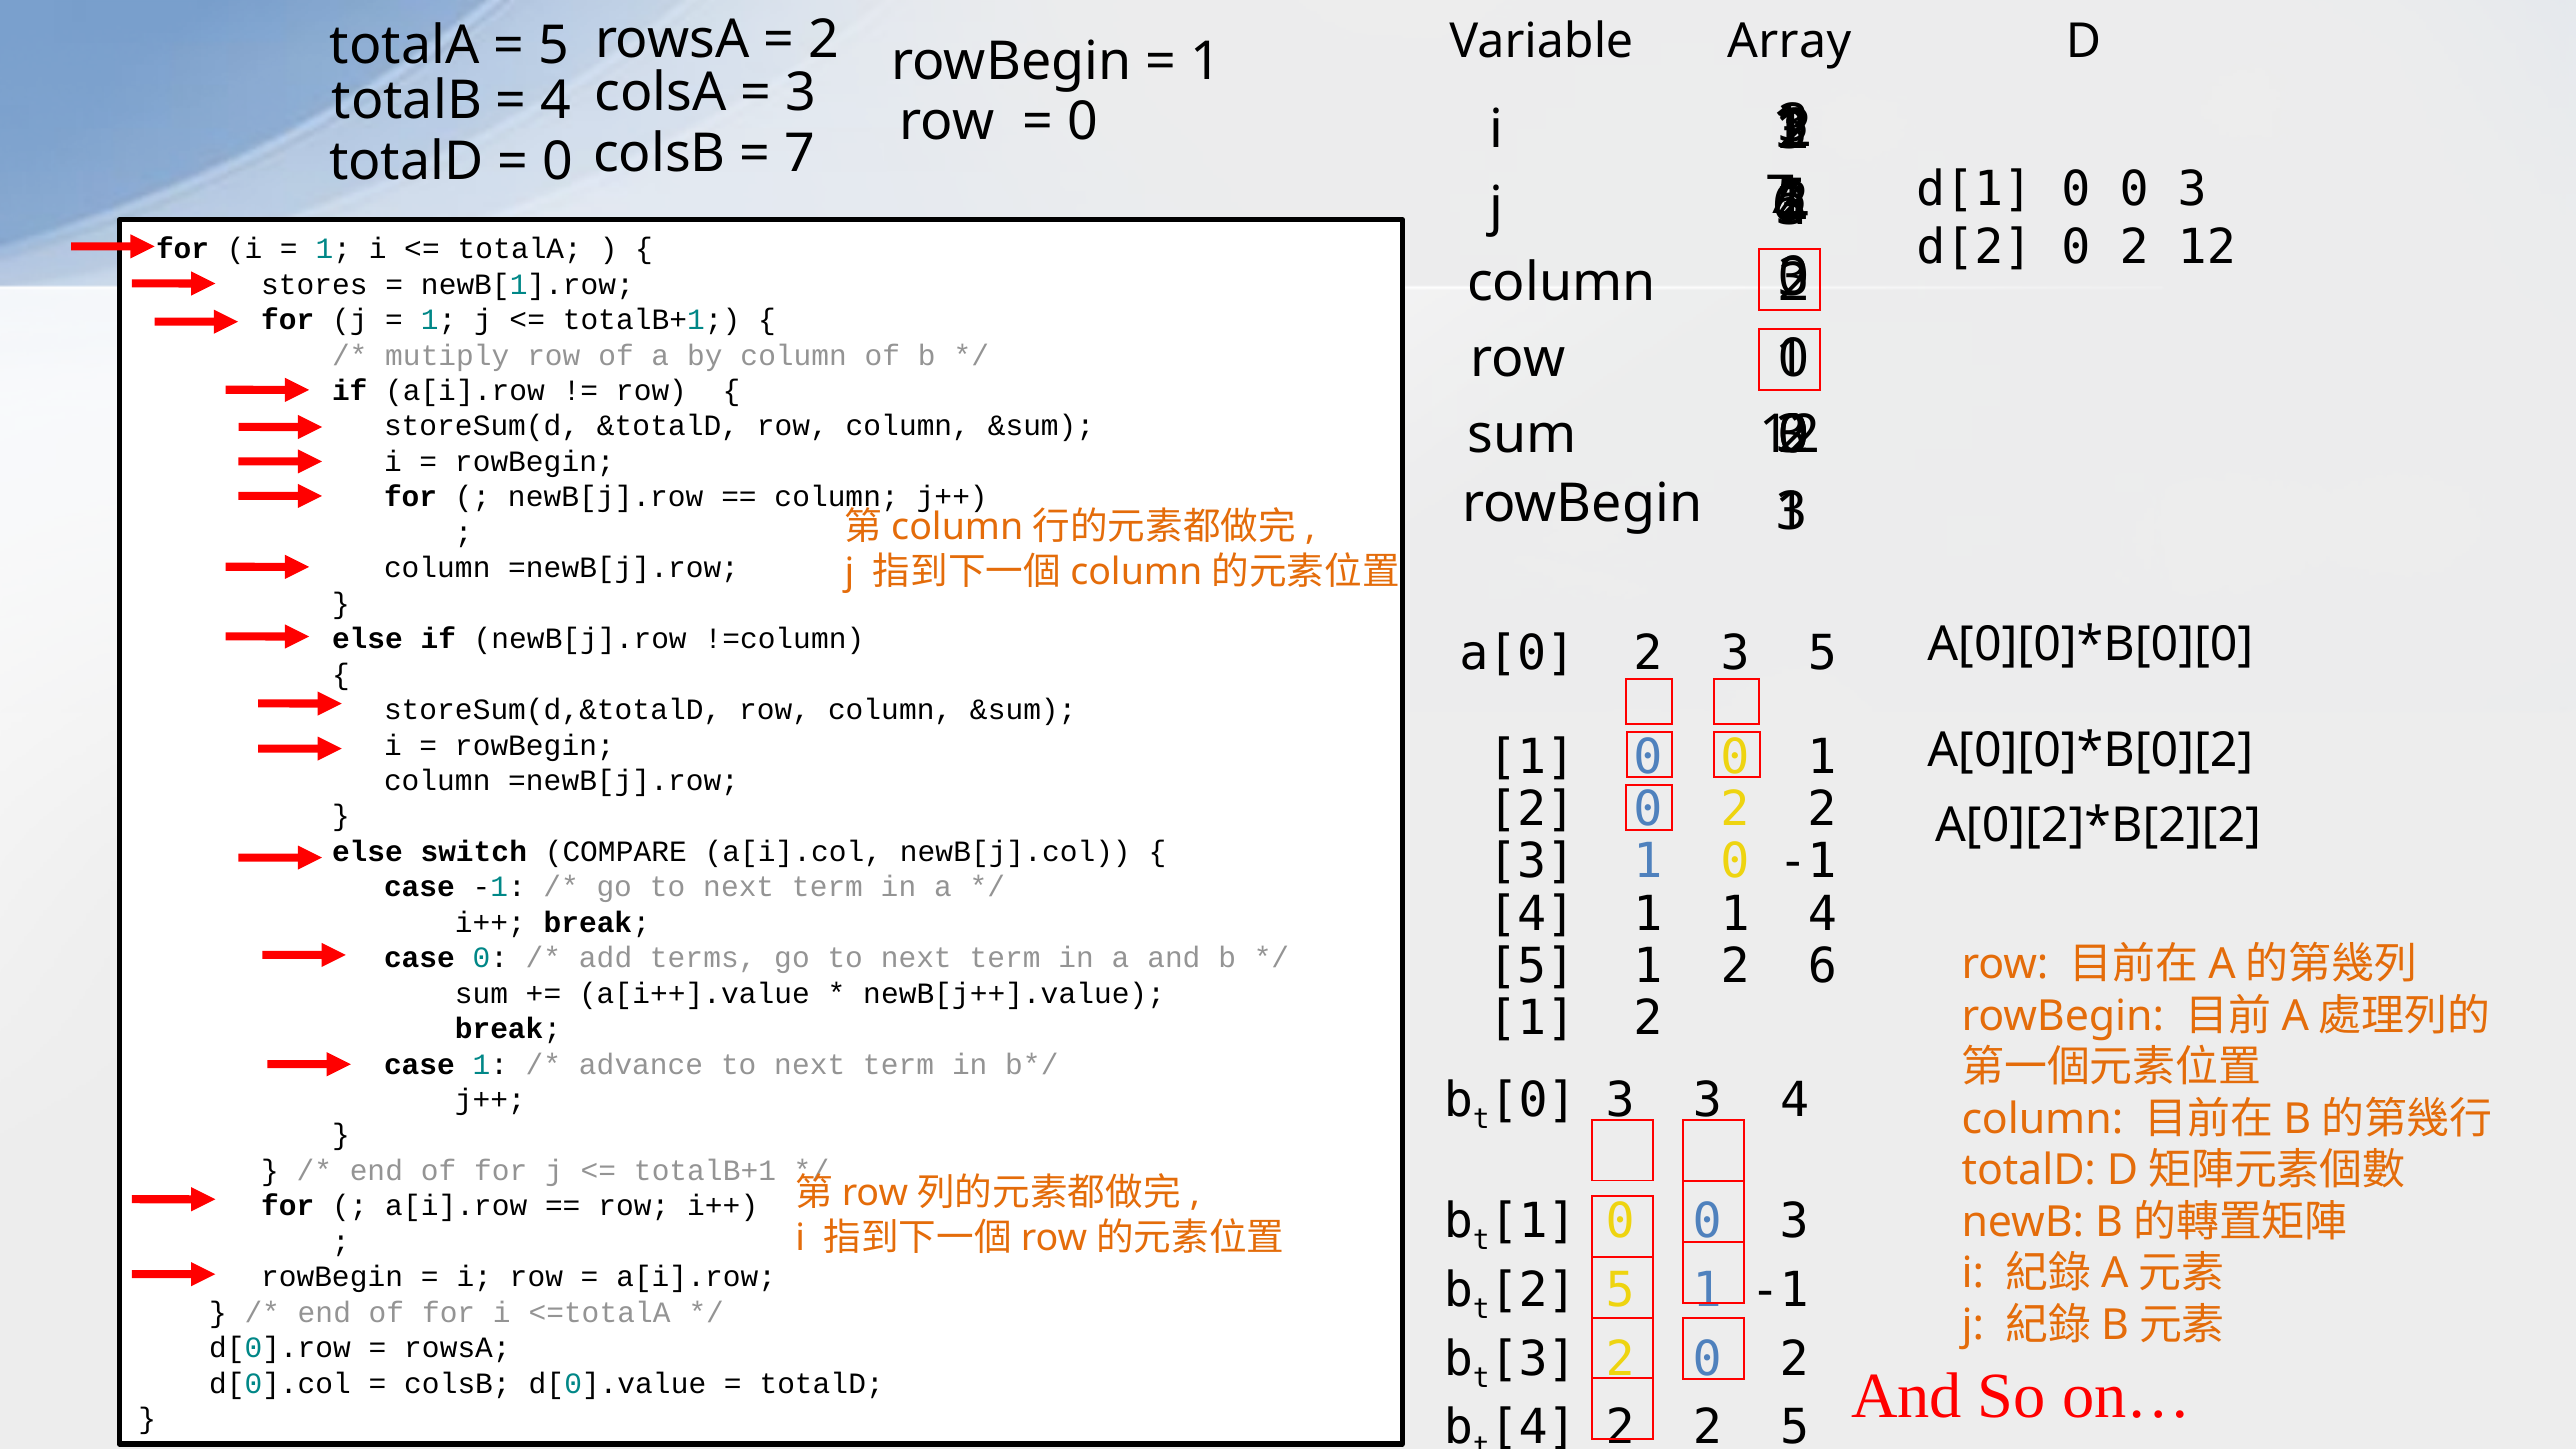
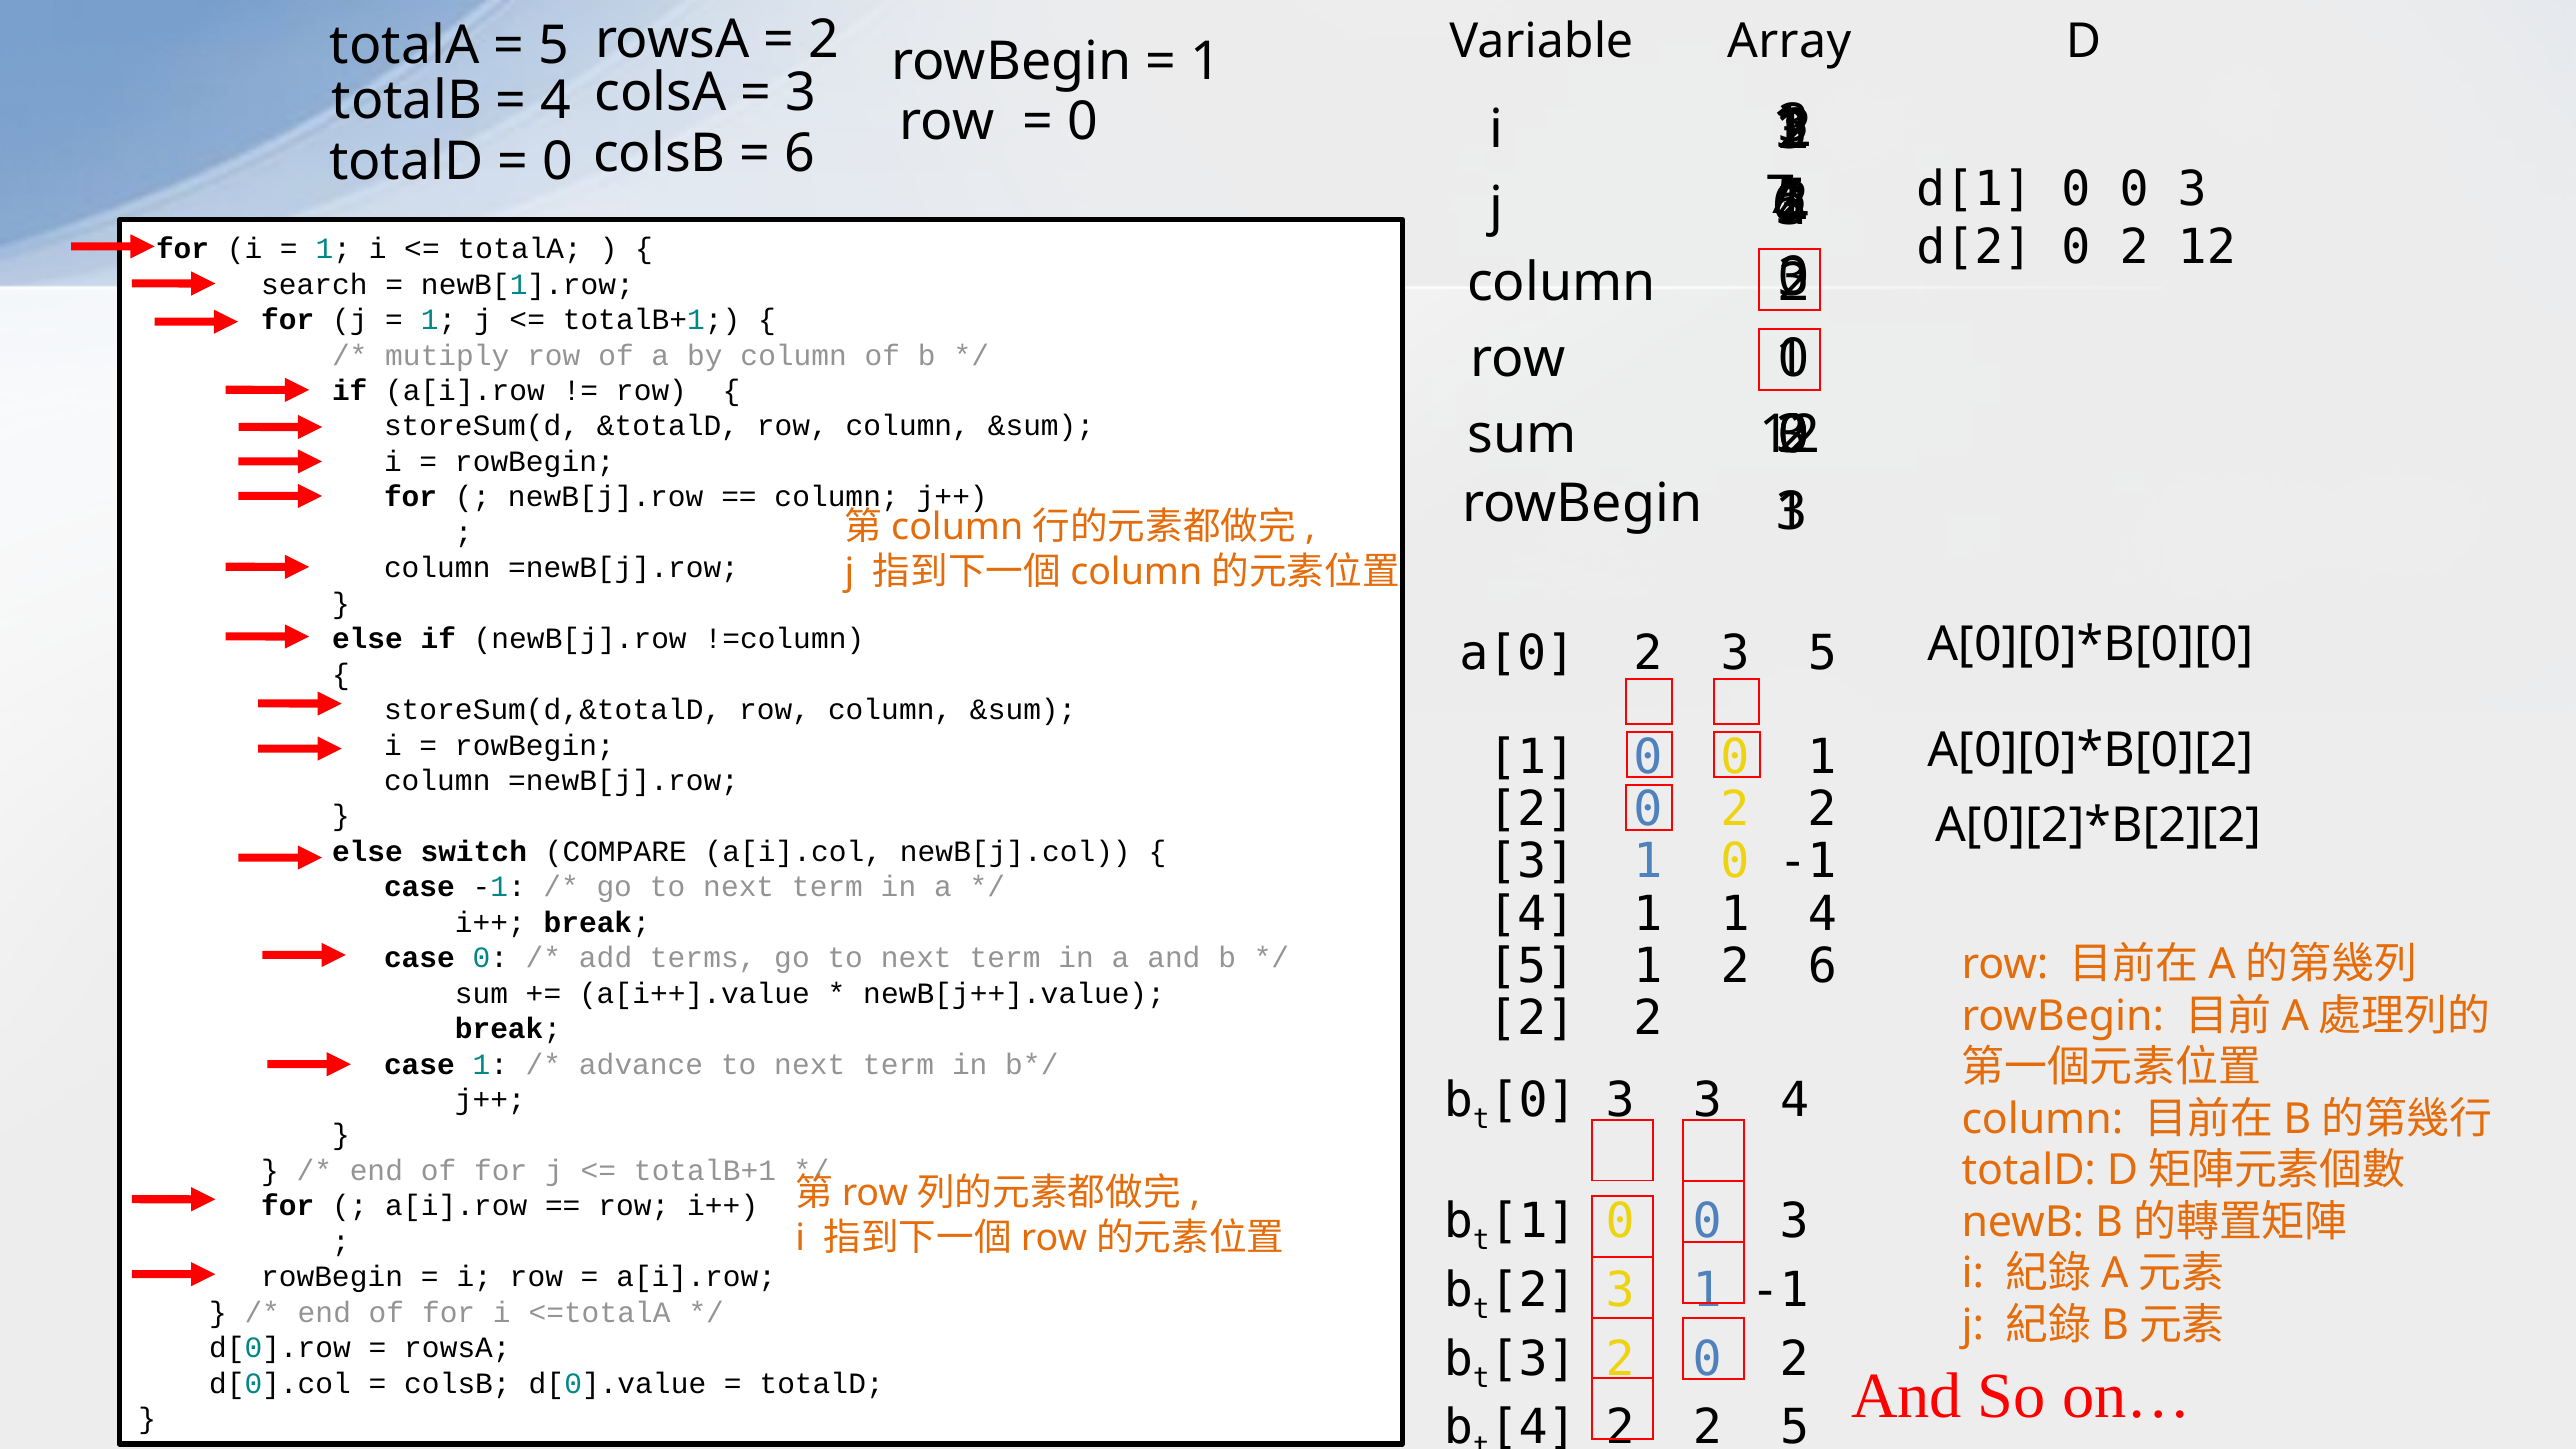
7 at (800, 153): 7 -> 6
stores: stores -> search
1 at (1532, 1018): 1 -> 2
5 at (1620, 1290): 5 -> 3
